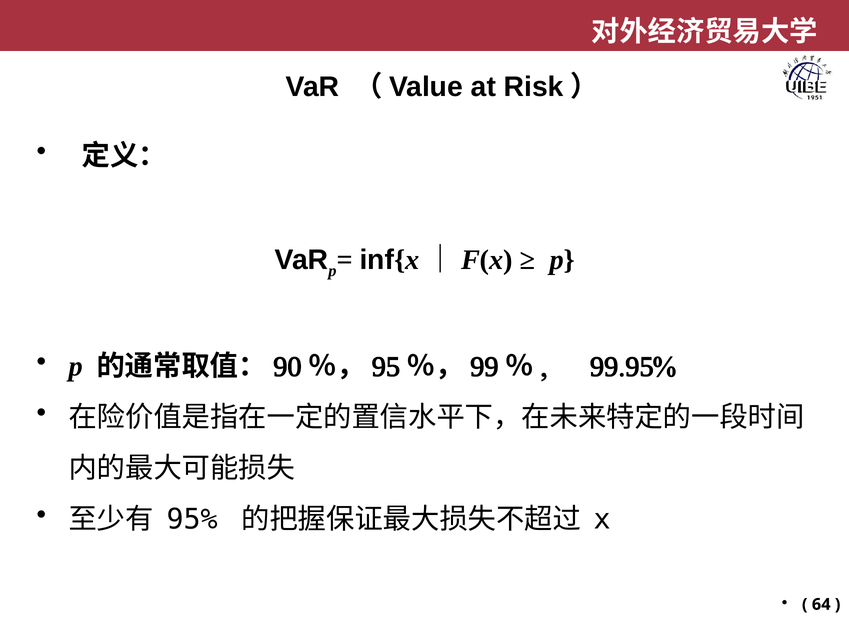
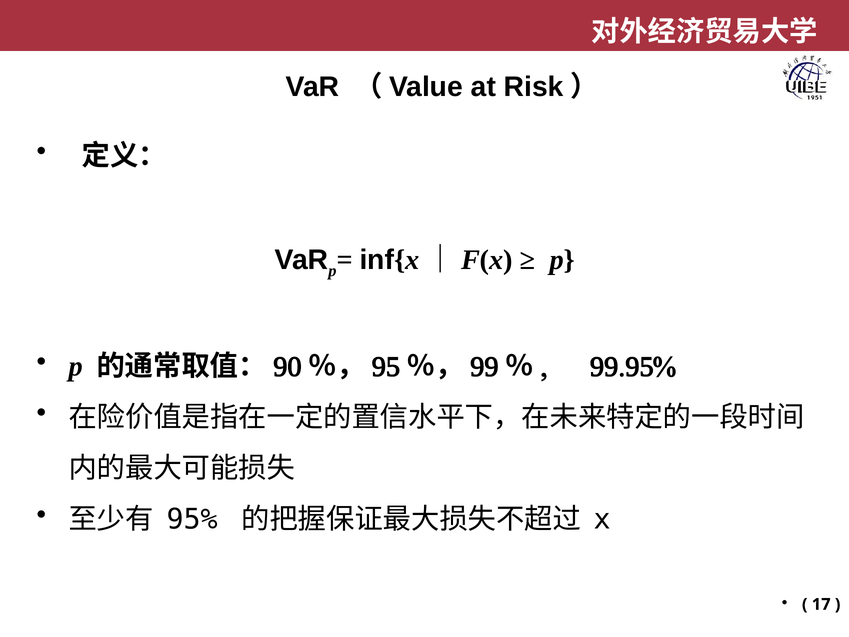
64: 64 -> 17
